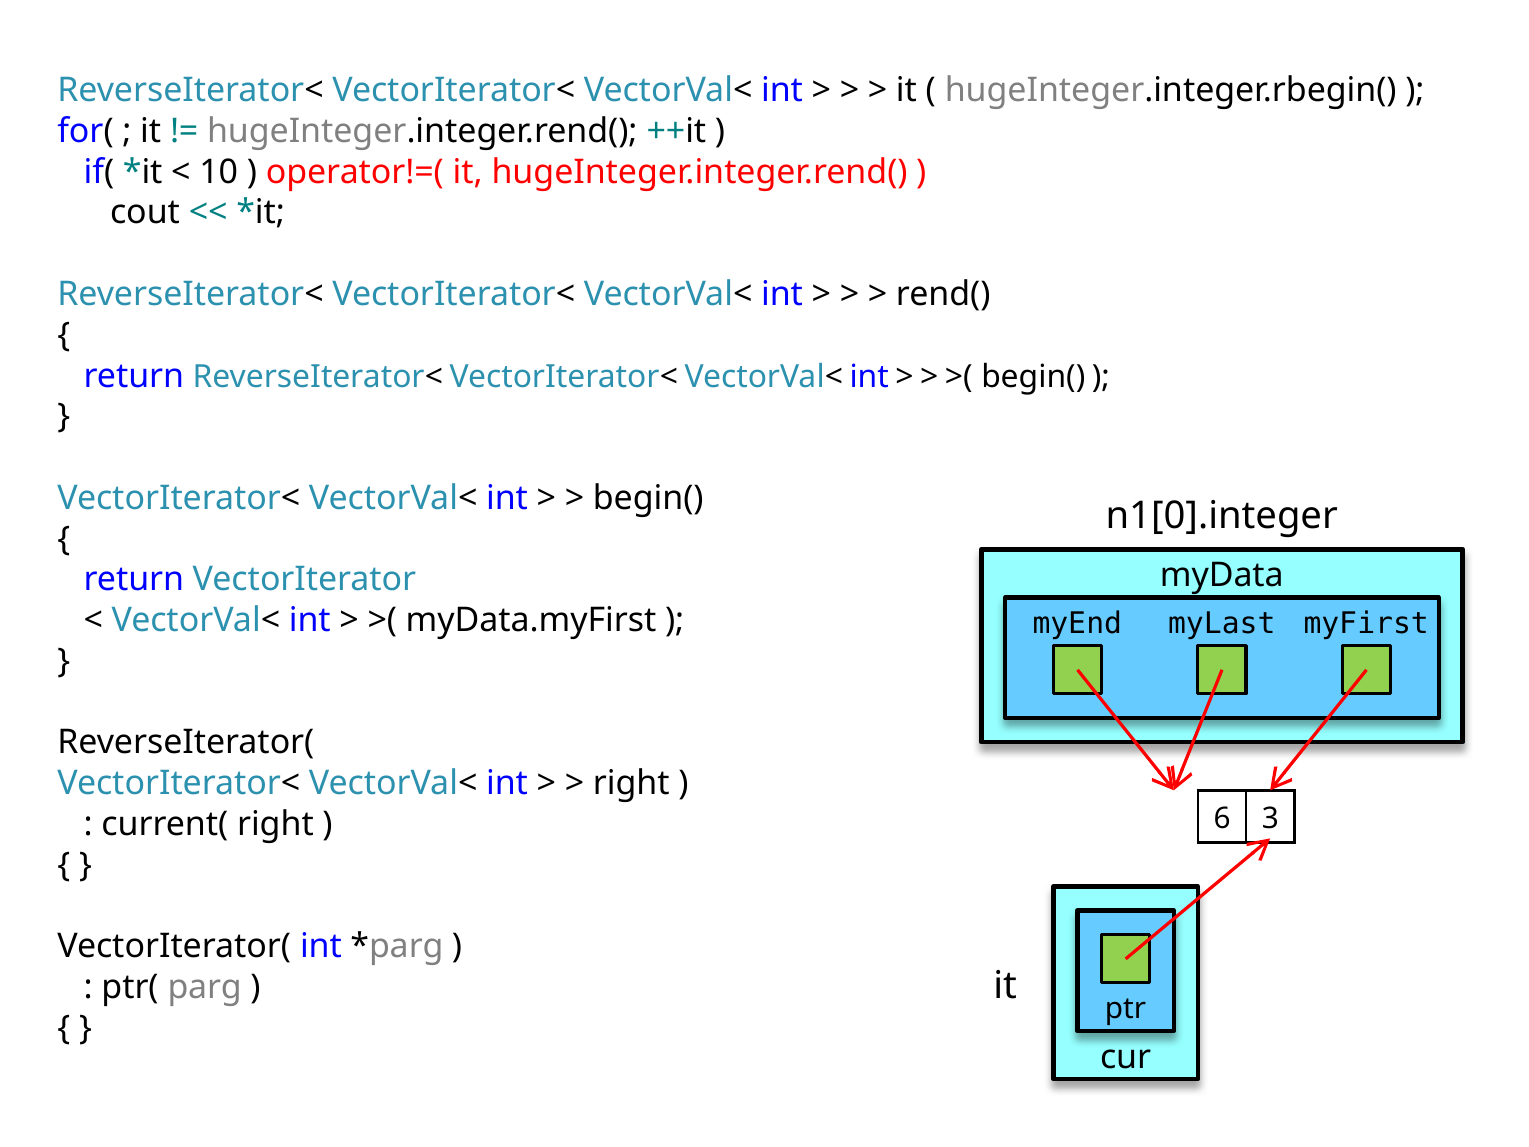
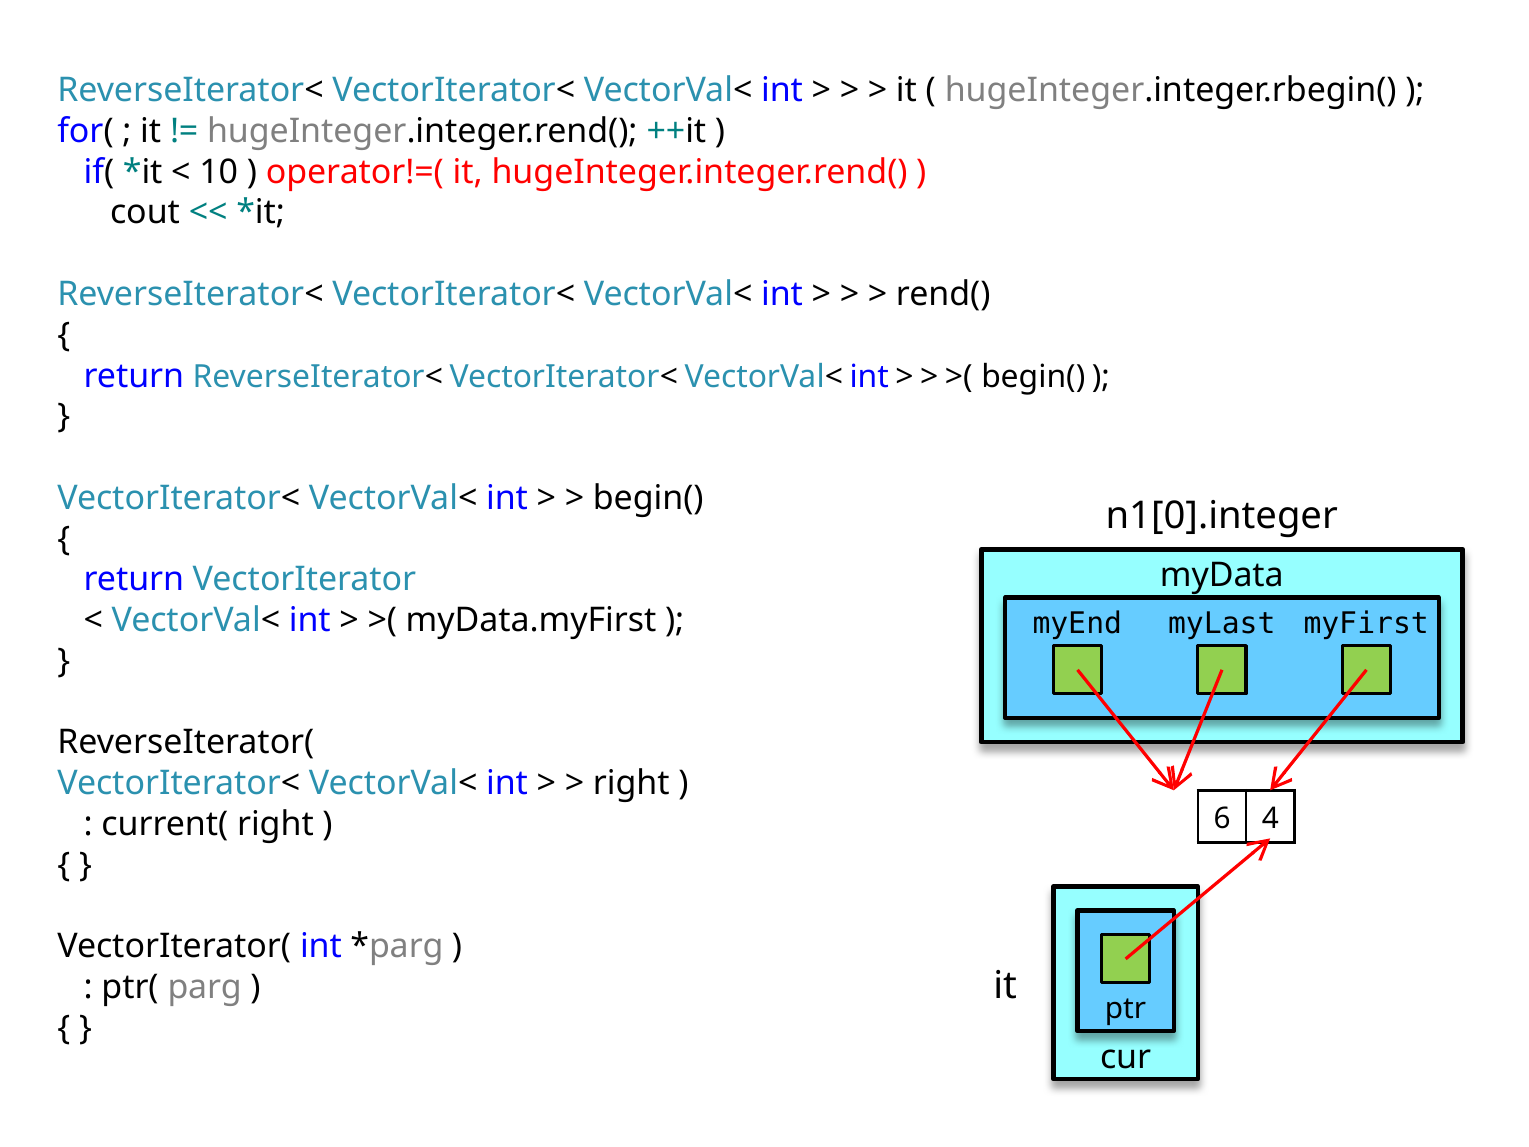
3: 3 -> 4
